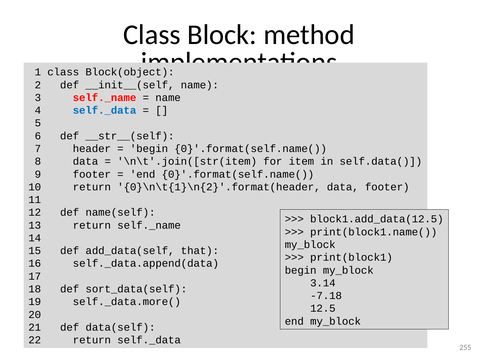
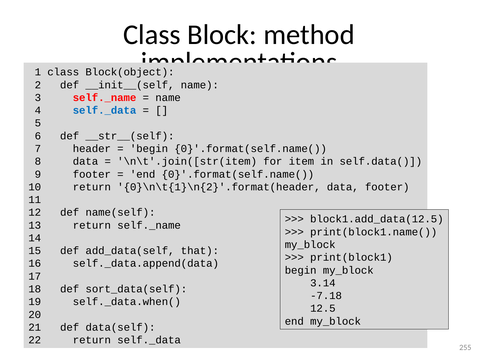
self._data.more(: self._data.more( -> self._data.when(
